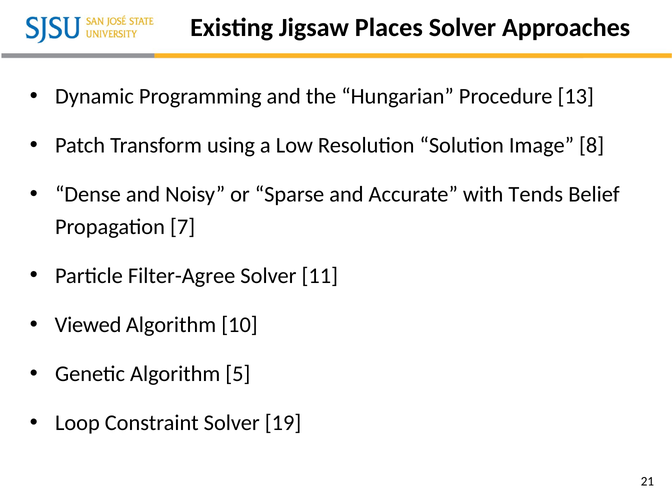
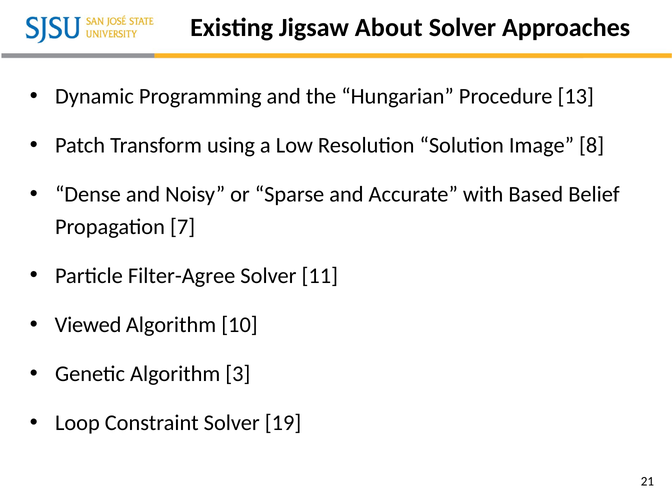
Places: Places -> About
Tends: Tends -> Based
5: 5 -> 3
